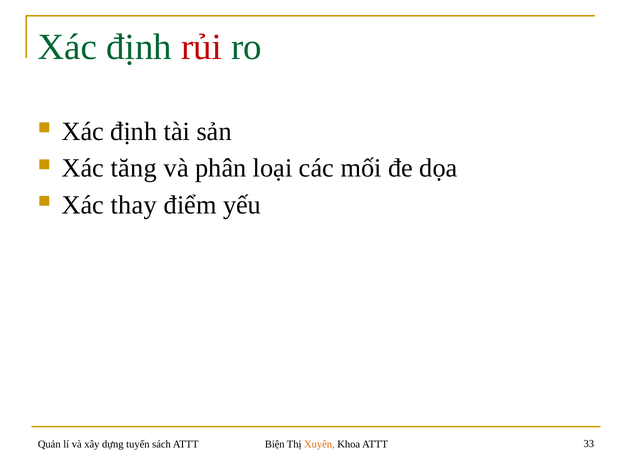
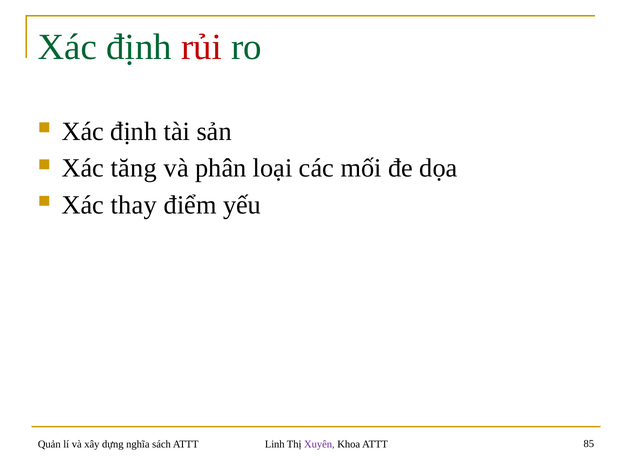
tuyến: tuyến -> nghĩa
Biện: Biện -> Linh
Xuyên colour: orange -> purple
33: 33 -> 85
